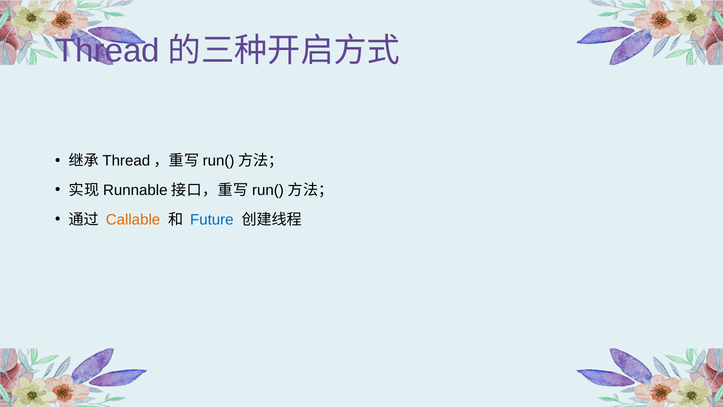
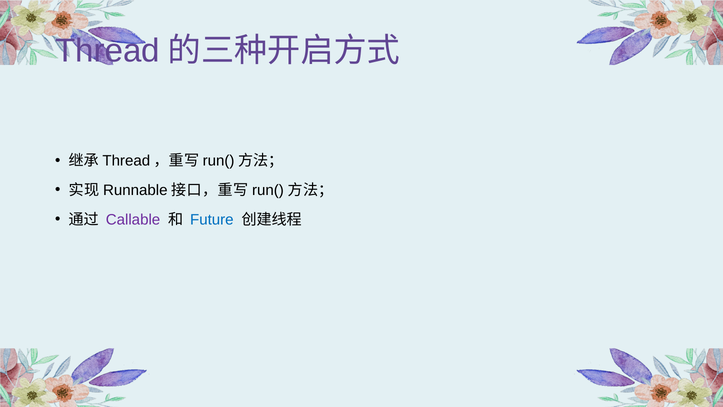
Callable colour: orange -> purple
